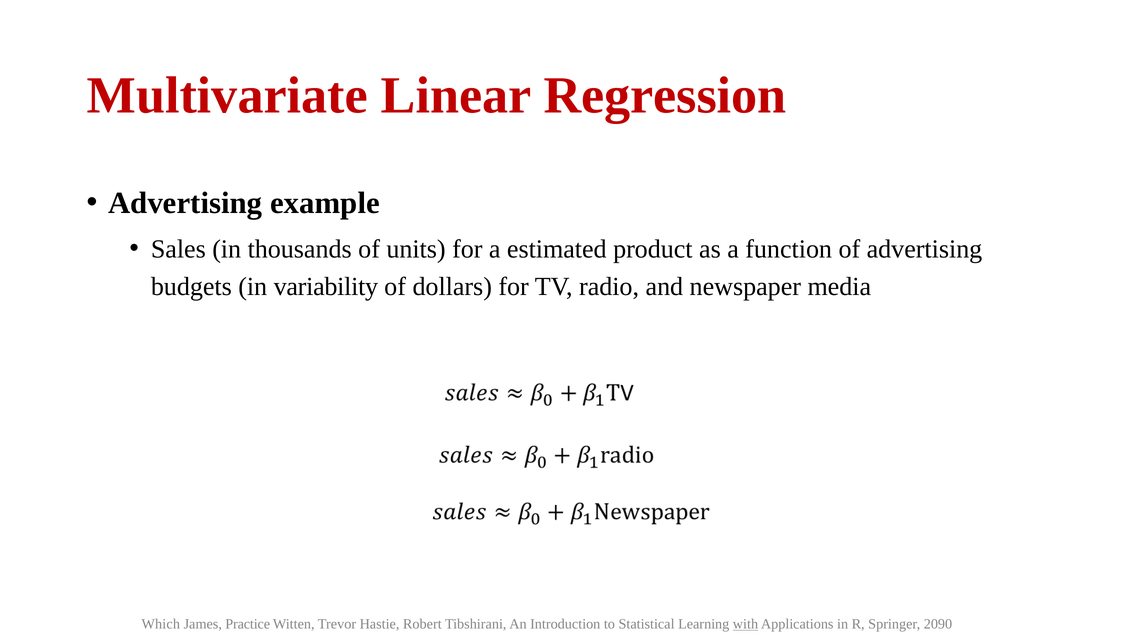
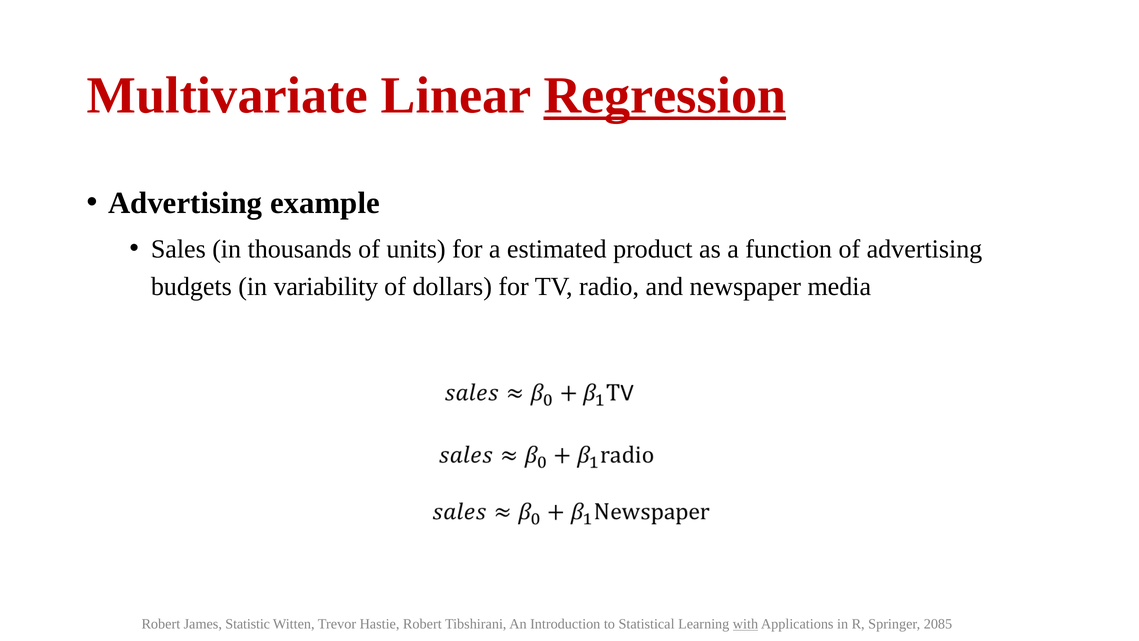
Regression underline: none -> present
Which at (161, 624): Which -> Robert
Practice: Practice -> Statistic
2090: 2090 -> 2085
